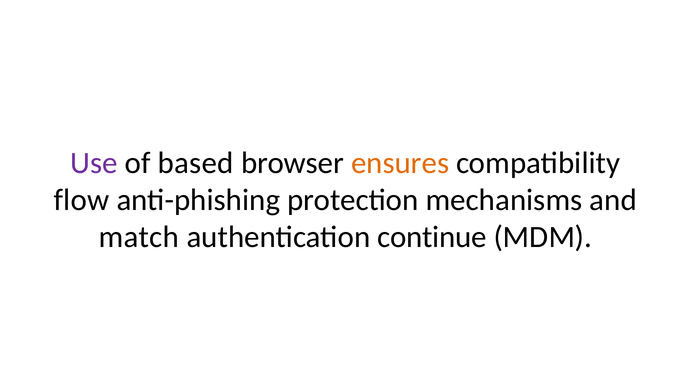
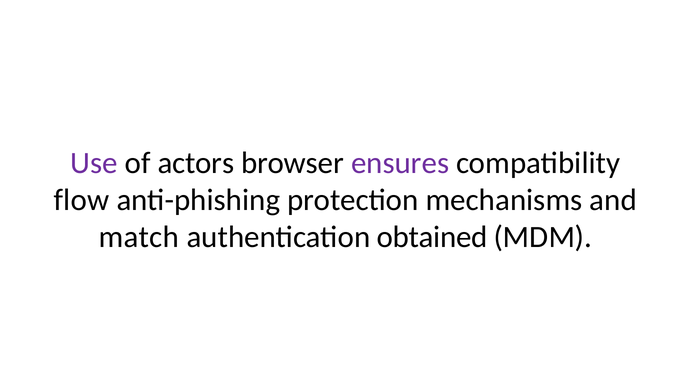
based: based -> actors
ensures colour: orange -> purple
continue: continue -> obtained
